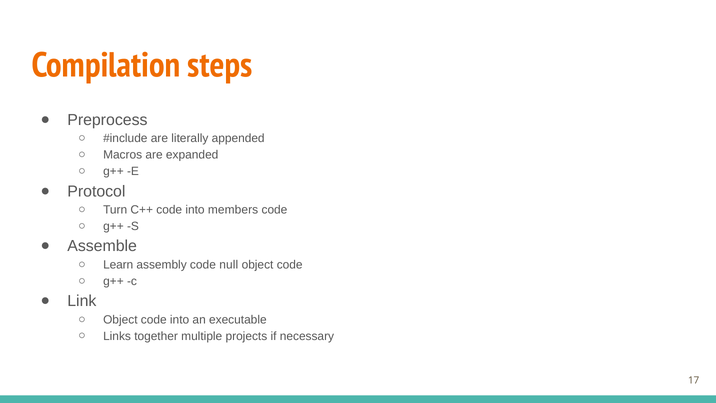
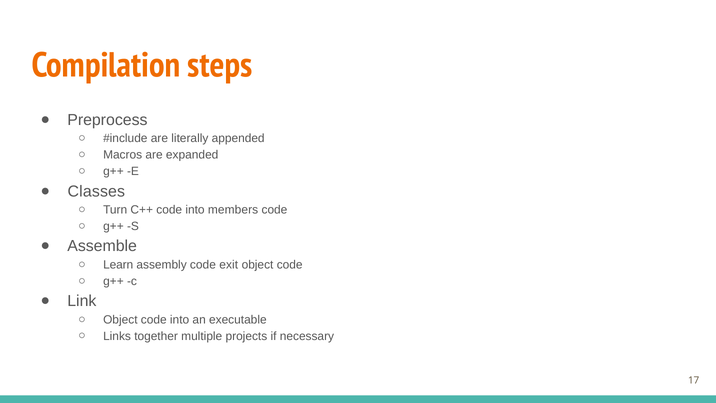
Protocol: Protocol -> Classes
null: null -> exit
